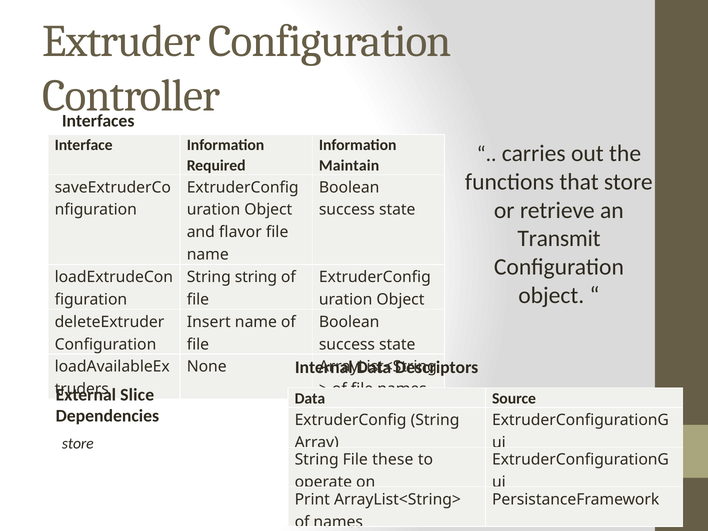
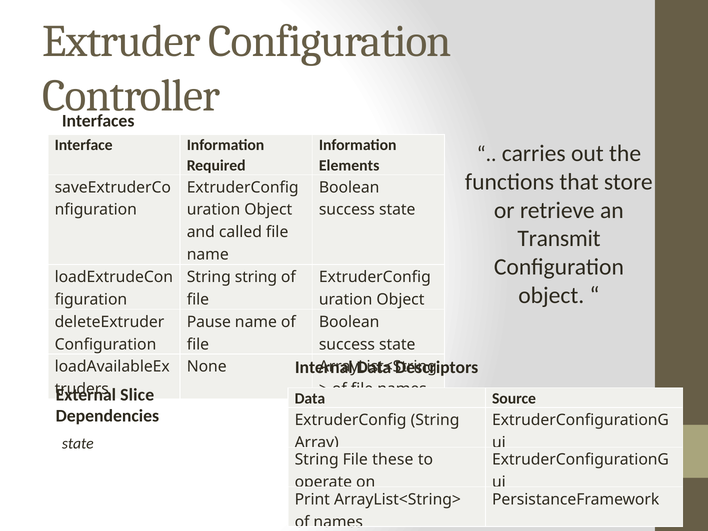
Maintain: Maintain -> Elements
flavor: flavor -> called
Insert: Insert -> Pause
store at (78, 443): store -> state
